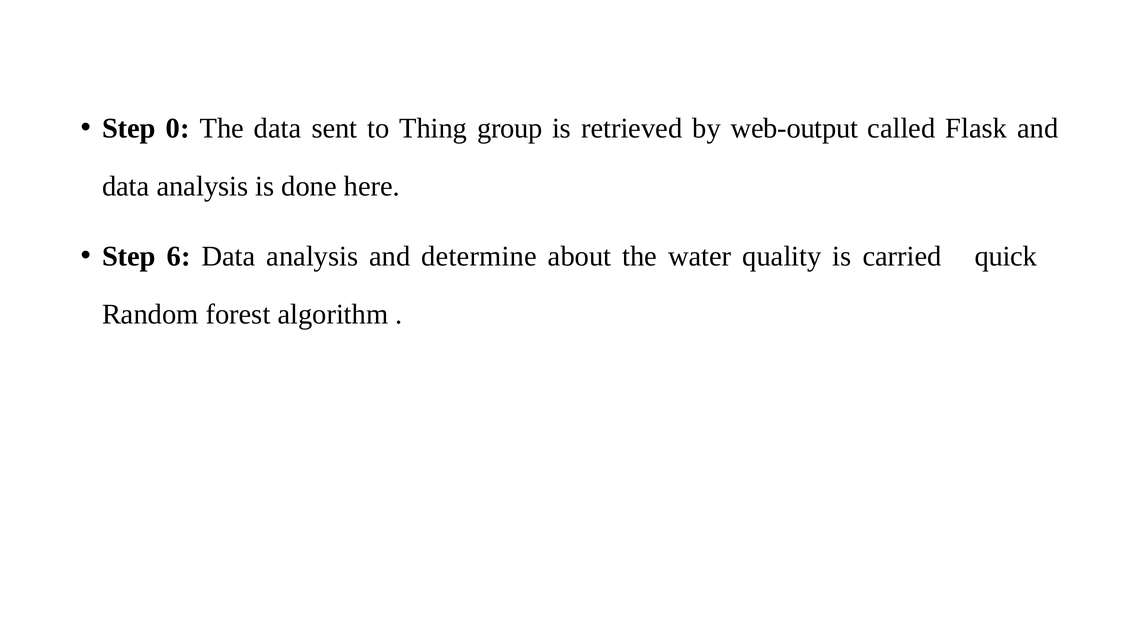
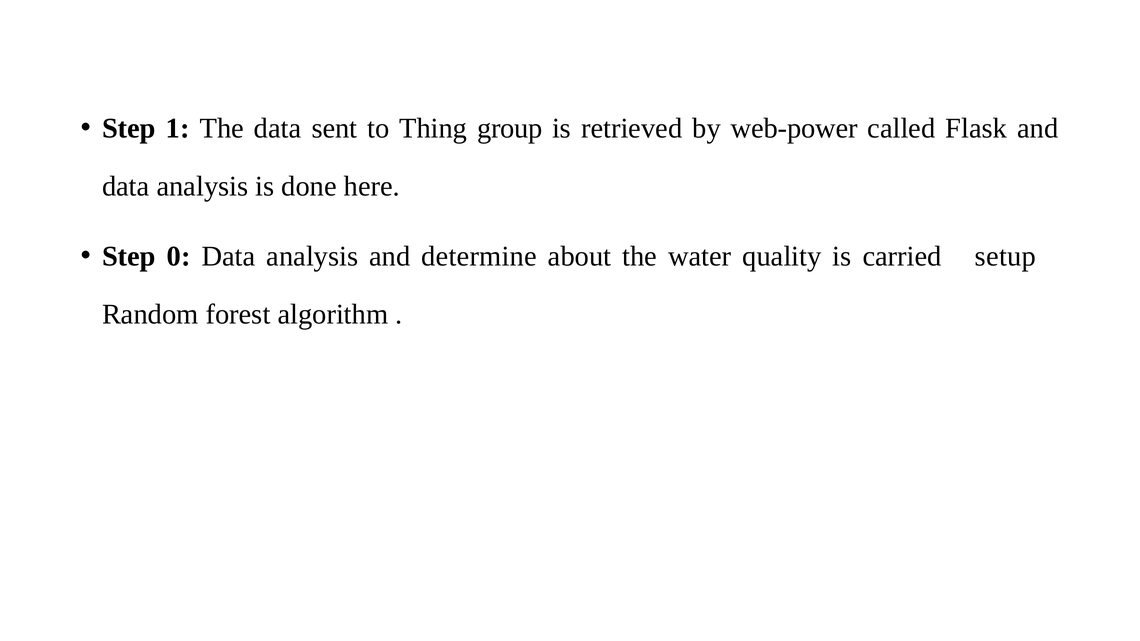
0: 0 -> 1
web-output: web-output -> web-power
6: 6 -> 0
quick: quick -> setup
